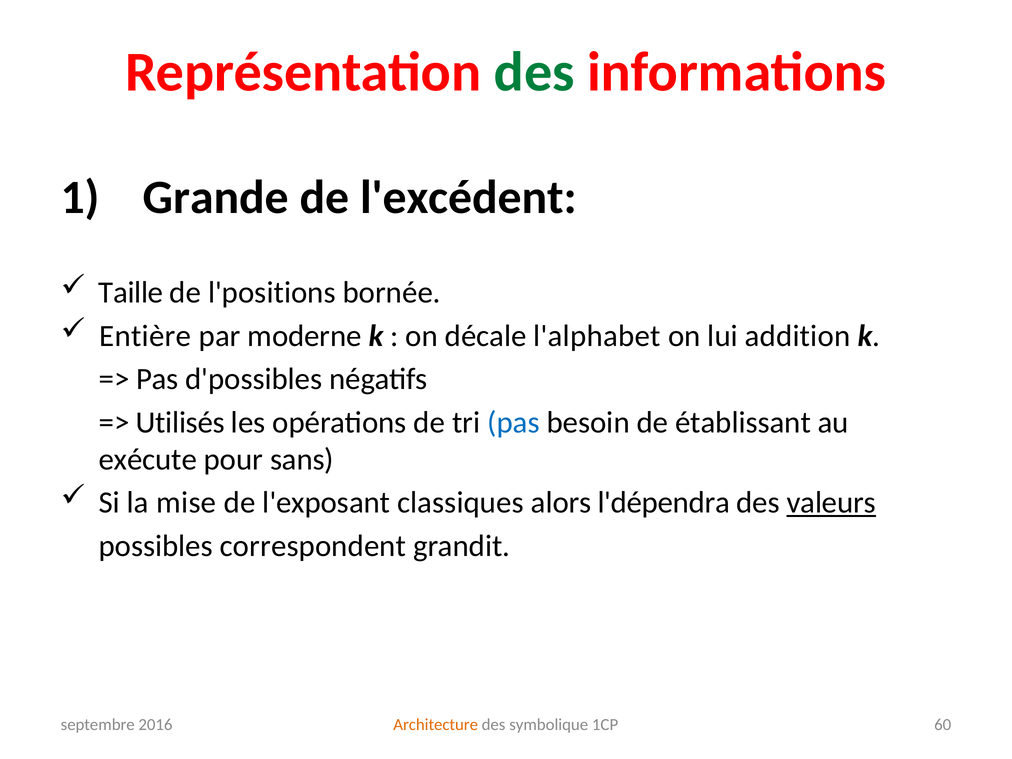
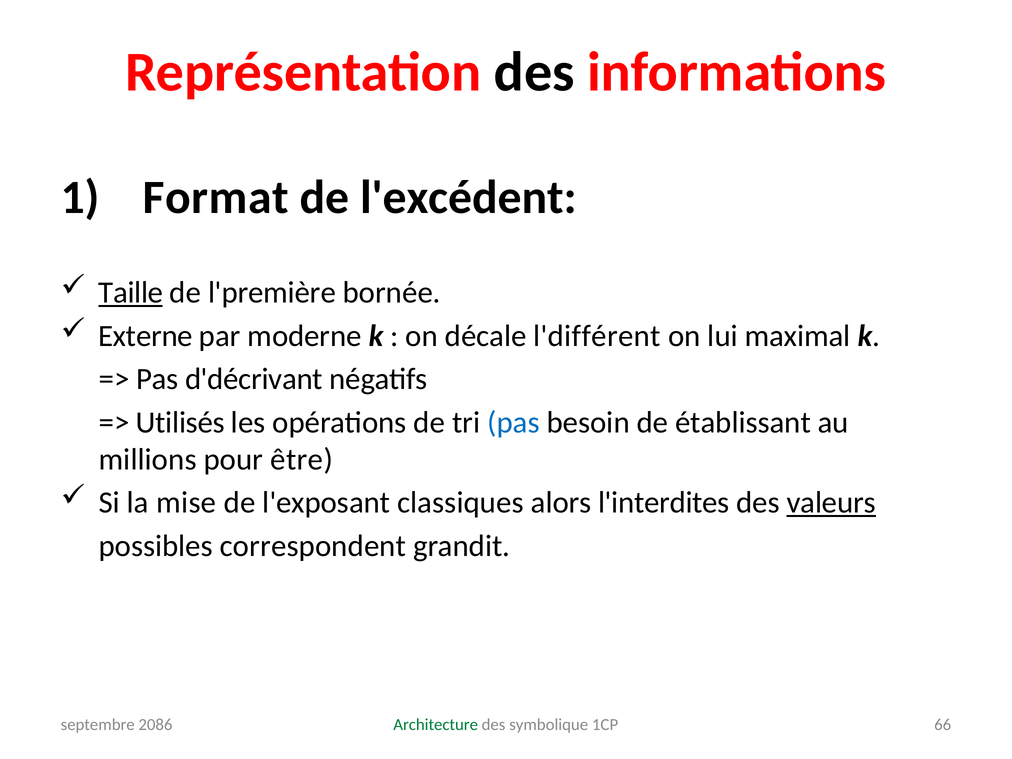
des at (534, 72) colour: green -> black
Grande: Grande -> Format
Taille underline: none -> present
l'positions: l'positions -> l'première
Entière: Entière -> Externe
l'alphabet: l'alphabet -> l'différent
addition: addition -> maximal
d'possibles: d'possibles -> d'décrivant
exécute: exécute -> millions
sans: sans -> être
l'dépendra: l'dépendra -> l'interdites
Architecture colour: orange -> green
60: 60 -> 66
2016: 2016 -> 2086
